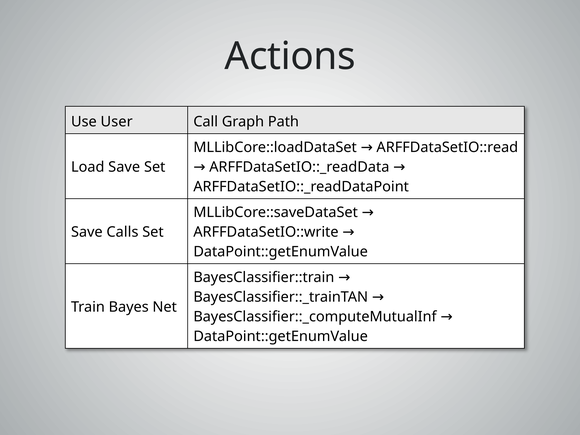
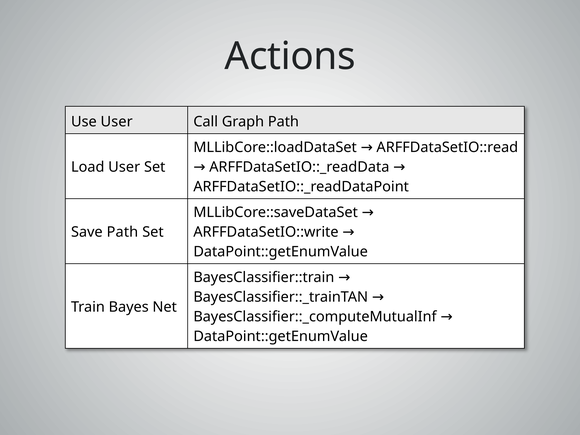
Load Save: Save -> User
Save Calls: Calls -> Path
